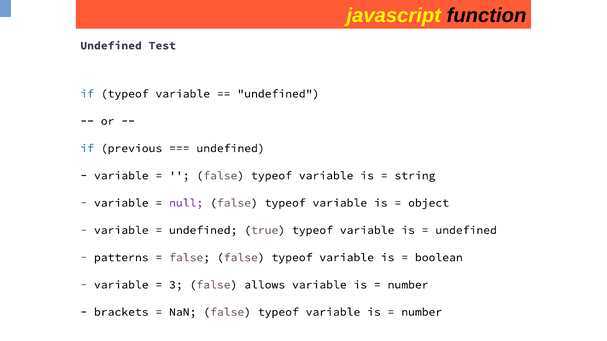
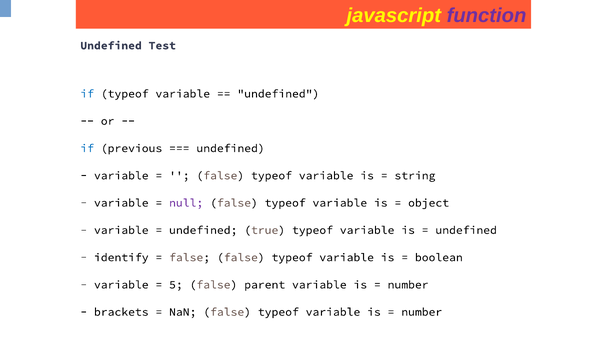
function colour: black -> purple
patterns: patterns -> identify
3: 3 -> 5
allows: allows -> parent
